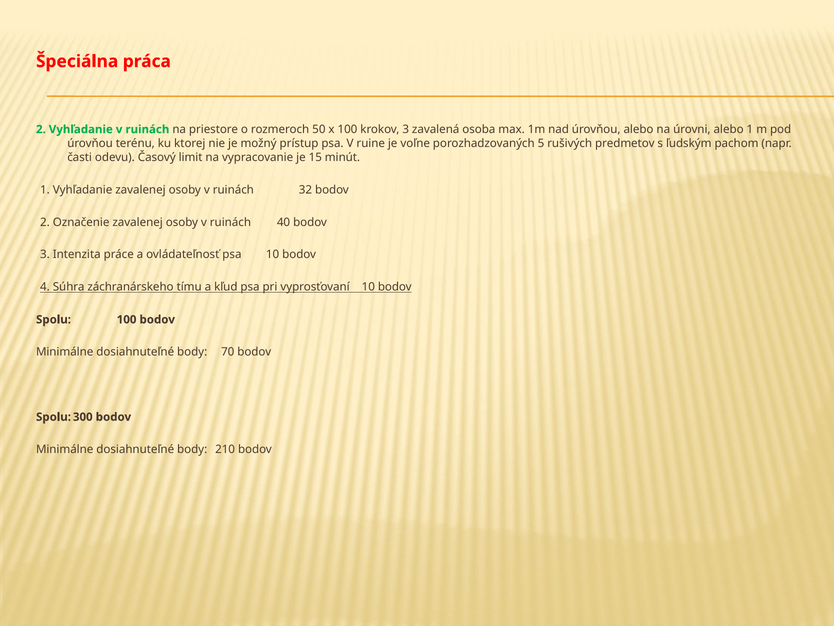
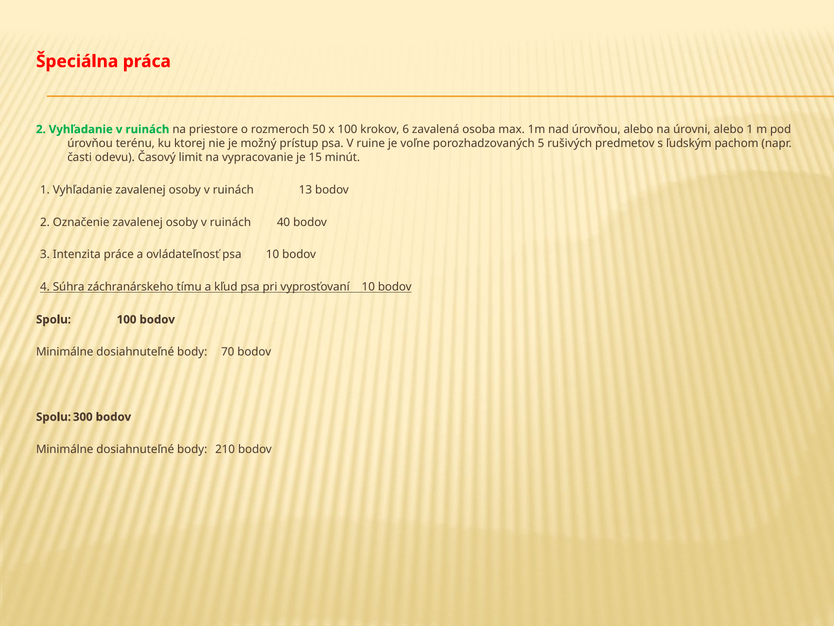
krokov 3: 3 -> 6
32: 32 -> 13
